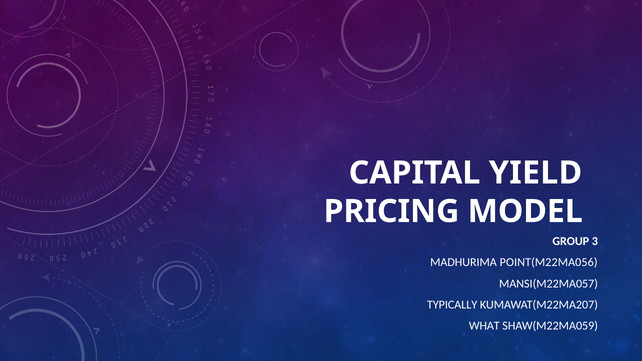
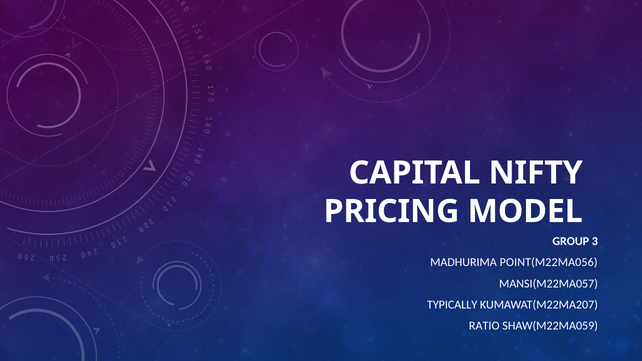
YIELD: YIELD -> NIFTY
WHAT: WHAT -> RATIO
